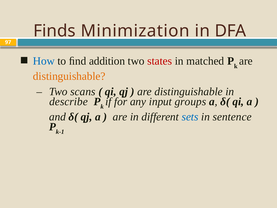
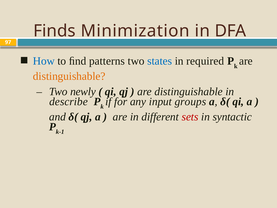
addition: addition -> patterns
states colour: red -> blue
matched: matched -> required
scans: scans -> newly
sets colour: blue -> red
sentence: sentence -> syntactic
